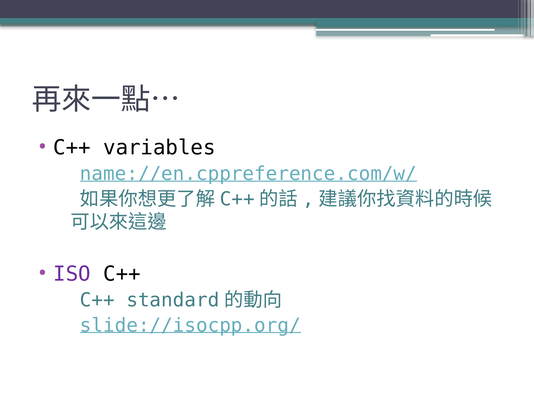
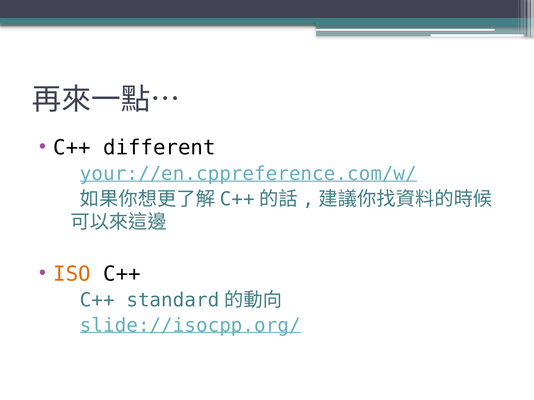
variables: variables -> different
name://en.cppreference.com/w/: name://en.cppreference.com/w/ -> your://en.cppreference.com/w/
ISO colour: purple -> orange
